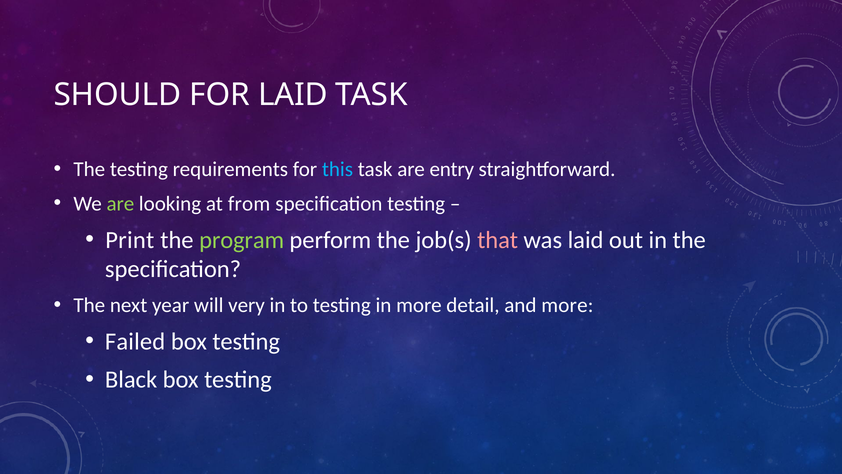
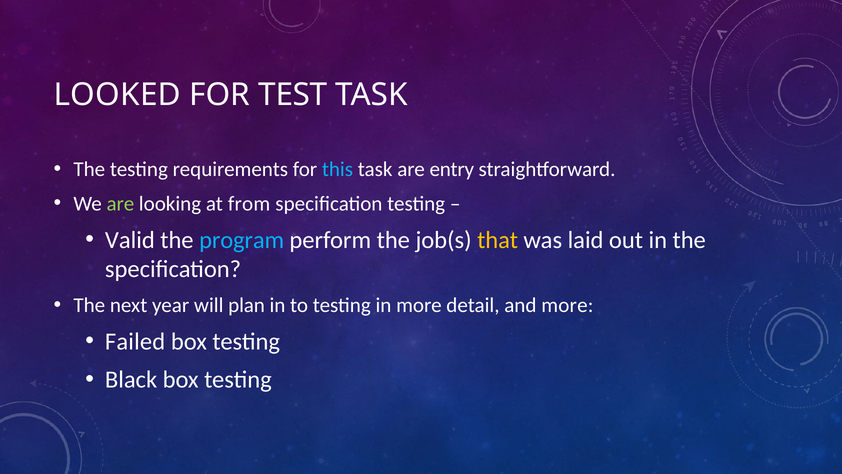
SHOULD: SHOULD -> LOOKED
FOR LAID: LAID -> TEST
Print: Print -> Valid
program colour: light green -> light blue
that colour: pink -> yellow
very: very -> plan
